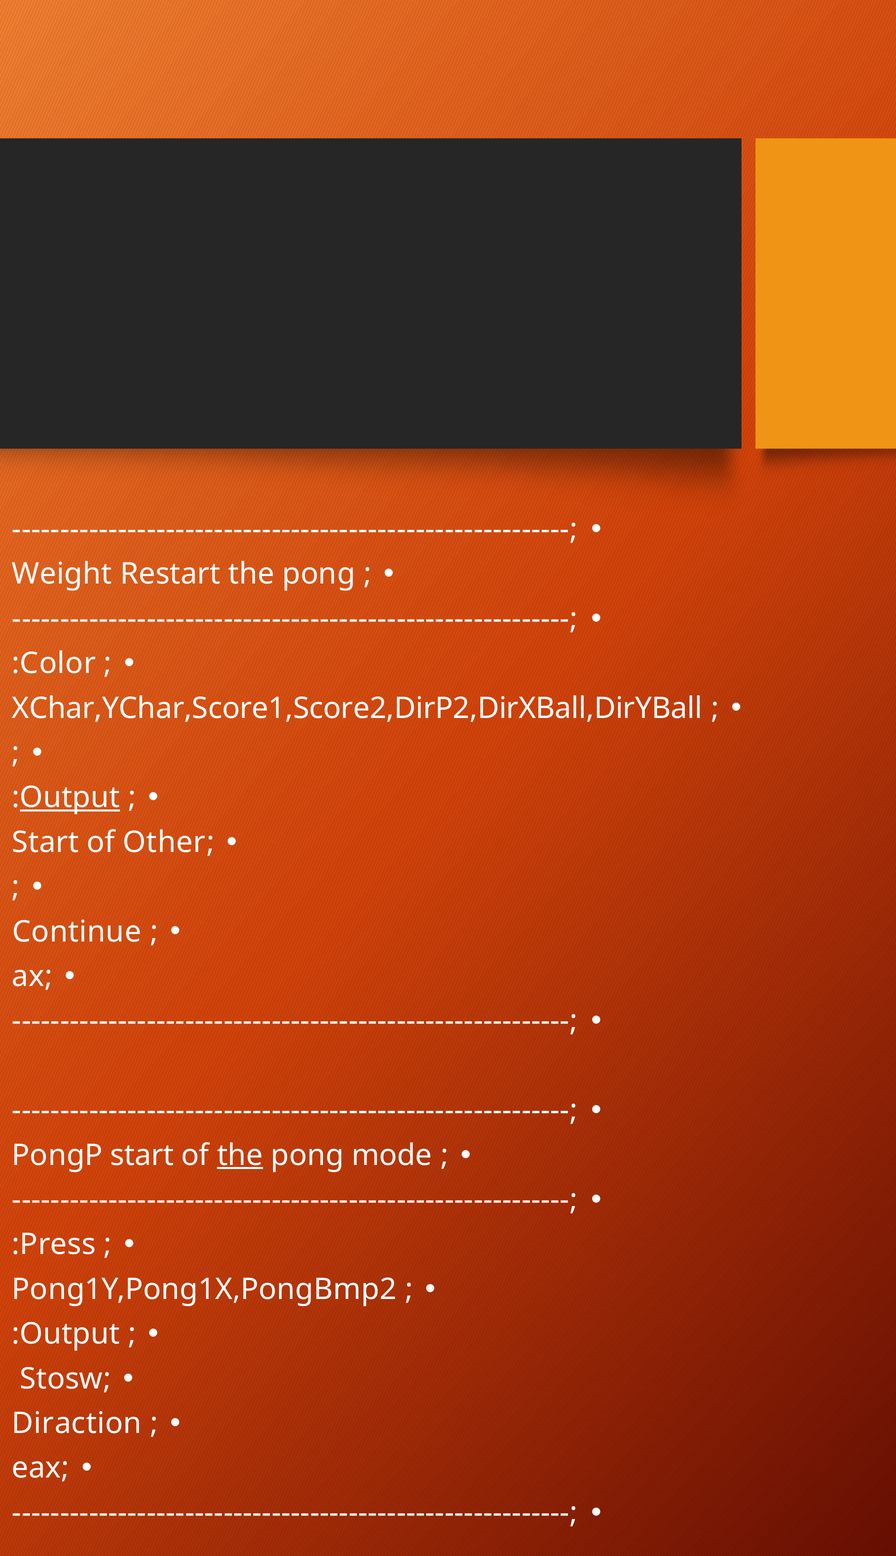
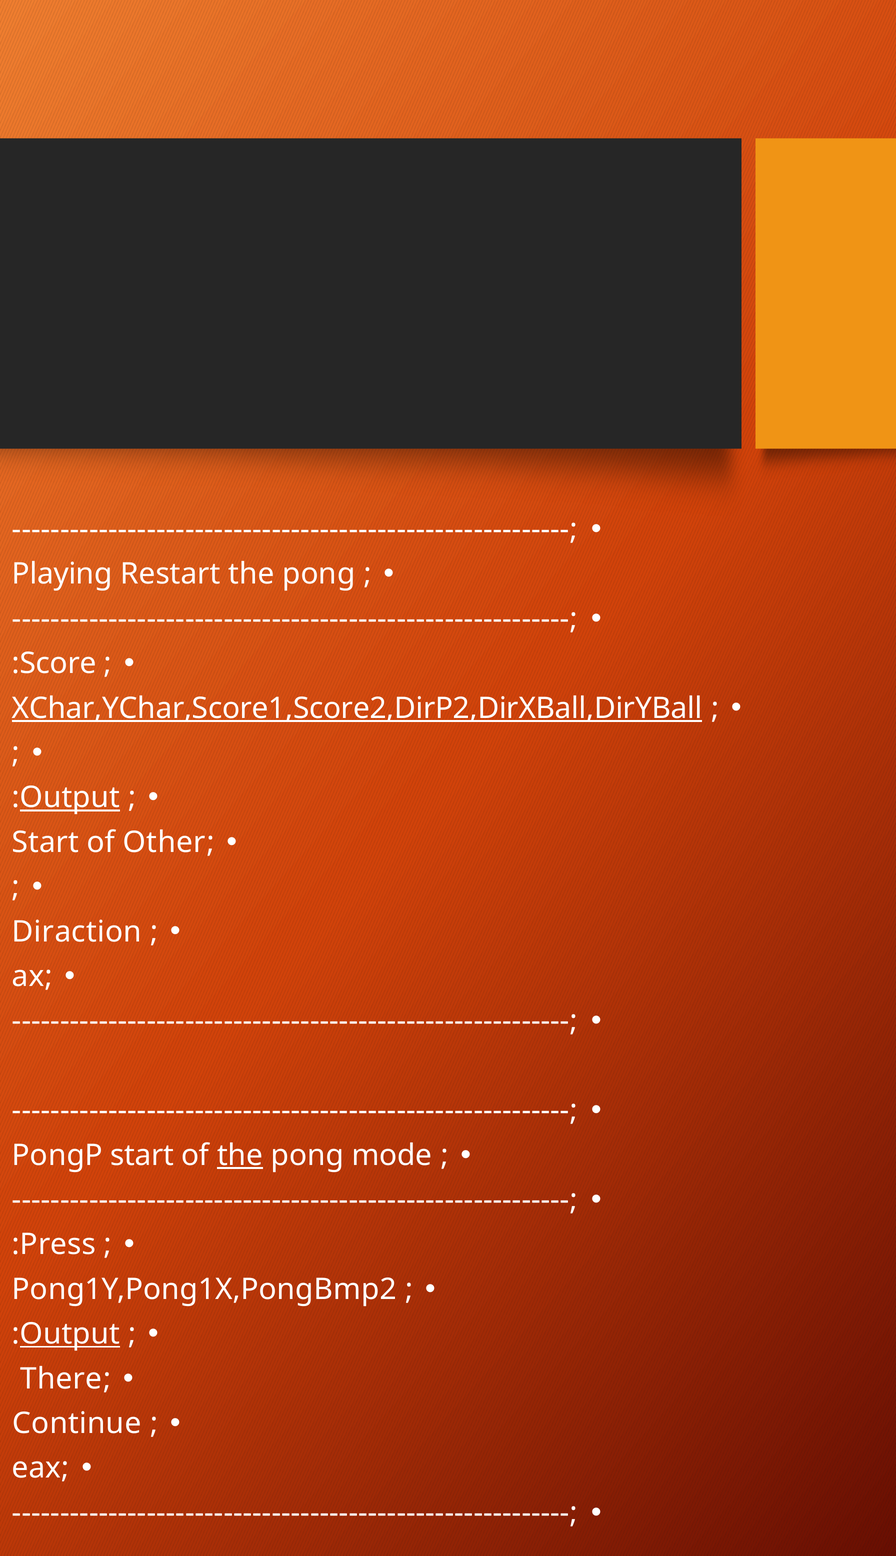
Weight: Weight -> Playing
Color: Color -> Score
XChar,YChar,Score1,Score2,DirP2,DirXBall,DirYBall underline: none -> present
Continue: Continue -> Diraction
Output at (70, 1334) underline: none -> present
Stosw: Stosw -> There
Diraction: Diraction -> Continue
